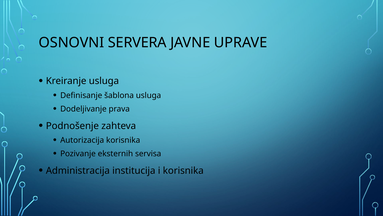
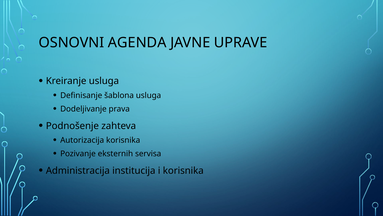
SERVERA: SERVERA -> AGENDA
